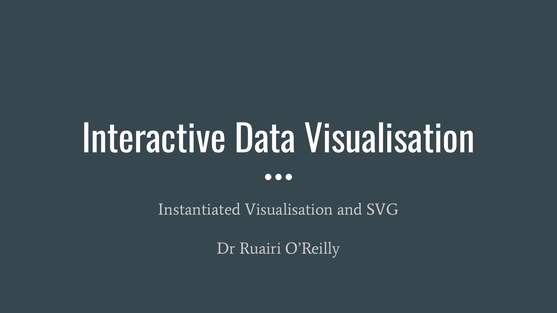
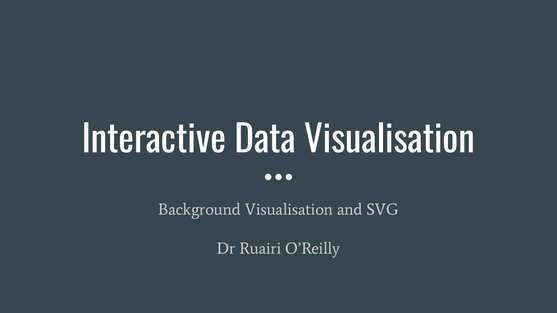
Instantiated: Instantiated -> Background
